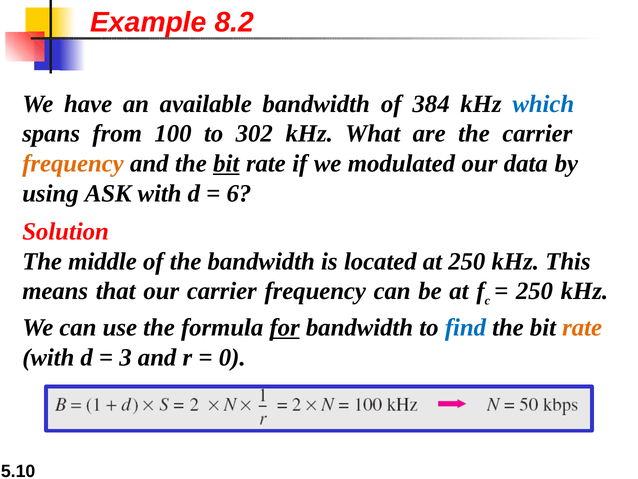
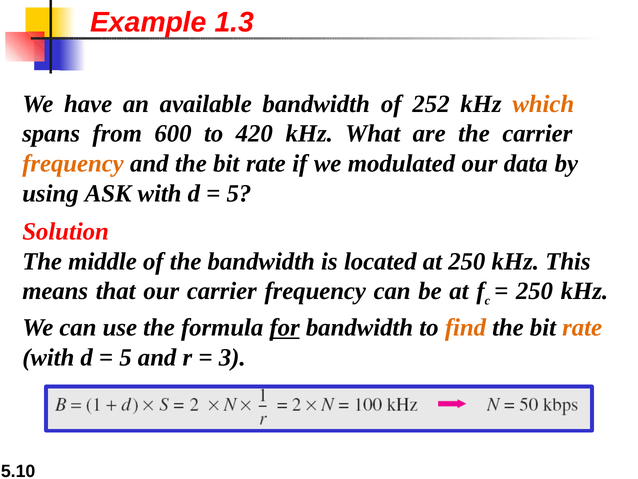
8.2: 8.2 -> 1.3
384: 384 -> 252
which colour: blue -> orange
100: 100 -> 600
302: 302 -> 420
bit at (226, 163) underline: present -> none
6 at (239, 193): 6 -> 5
find colour: blue -> orange
3 at (125, 357): 3 -> 5
0: 0 -> 3
